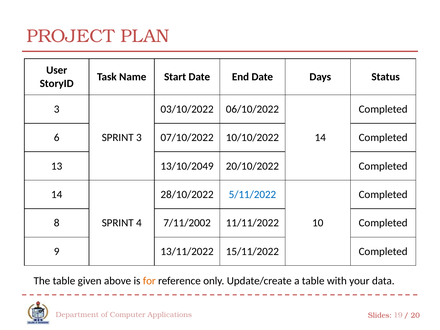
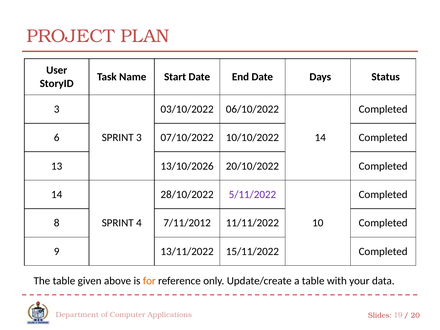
13/10/2049: 13/10/2049 -> 13/10/2026
5/11/2022 colour: blue -> purple
7/11/2002: 7/11/2002 -> 7/11/2012
